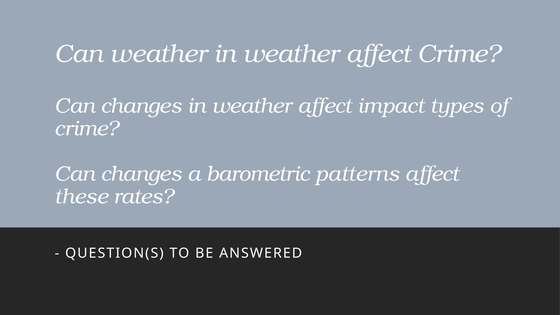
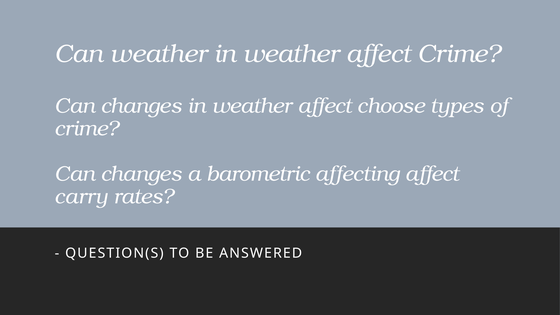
impact: impact -> choose
patterns: patterns -> affecting
these: these -> carry
